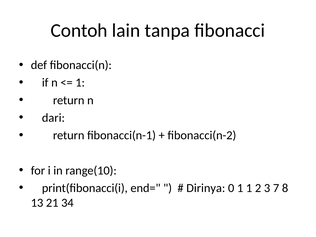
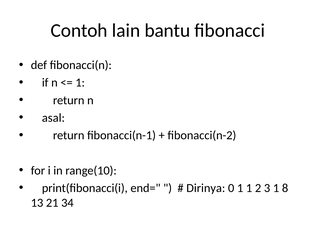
tanpa: tanpa -> bantu
dari: dari -> asal
3 7: 7 -> 1
